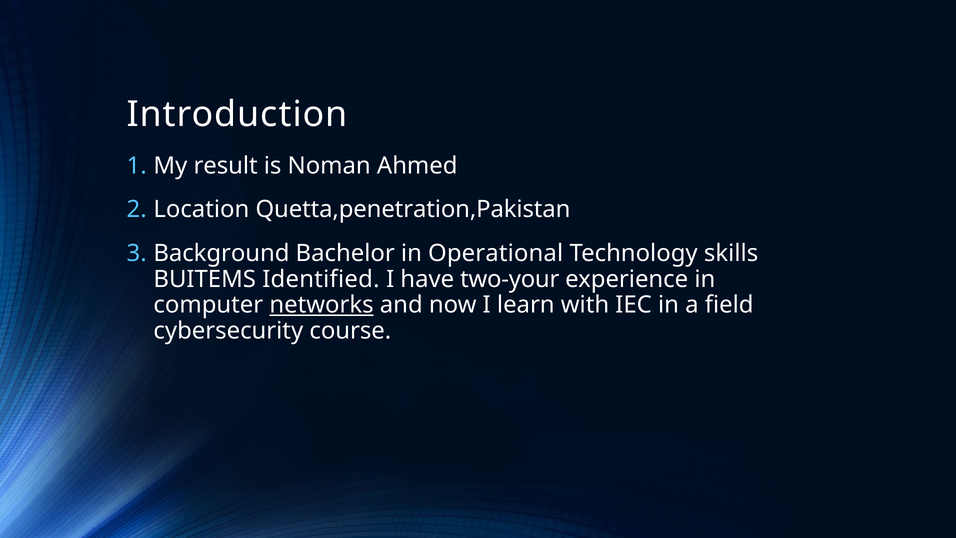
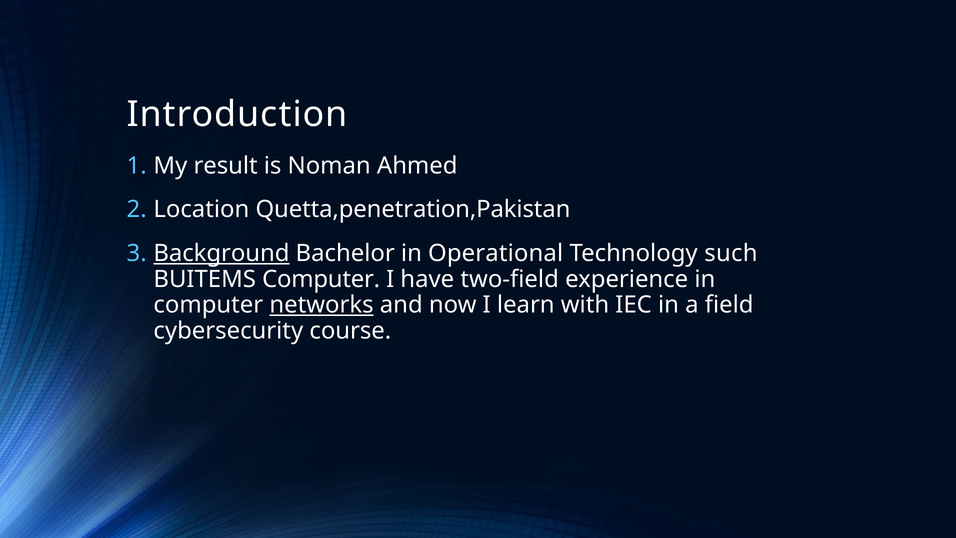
Background underline: none -> present
skills: skills -> such
BUITEMS Identified: Identified -> Computer
two-your: two-your -> two-field
